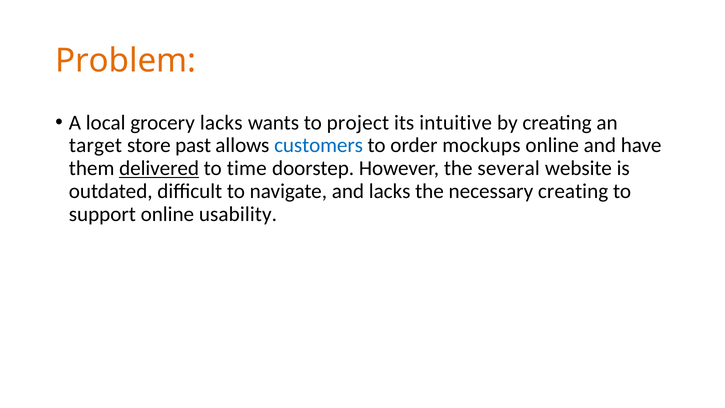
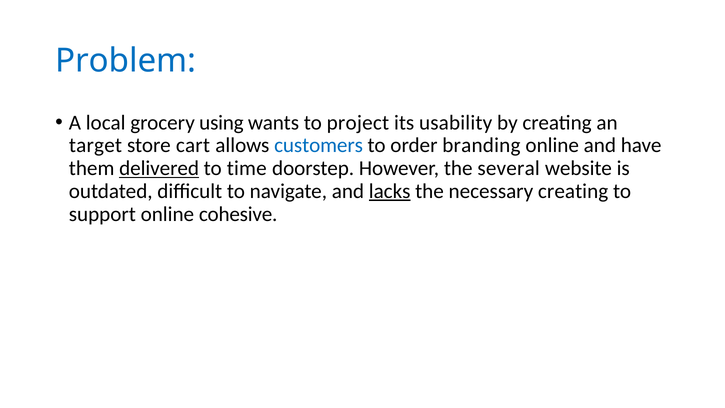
Problem colour: orange -> blue
grocery lacks: lacks -> using
intuitive: intuitive -> usability
past: past -> cart
mockups: mockups -> branding
lacks at (390, 191) underline: none -> present
usability: usability -> cohesive
